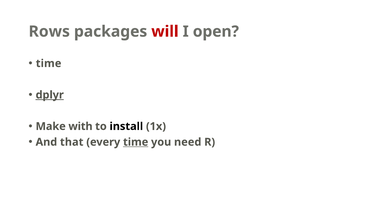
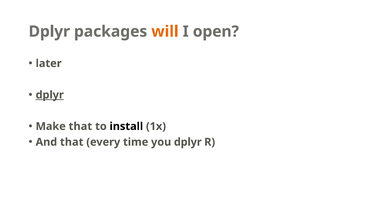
Rows at (49, 32): Rows -> Dplyr
will colour: red -> orange
time at (49, 63): time -> later
Make with: with -> that
time at (136, 142) underline: present -> none
you need: need -> dplyr
